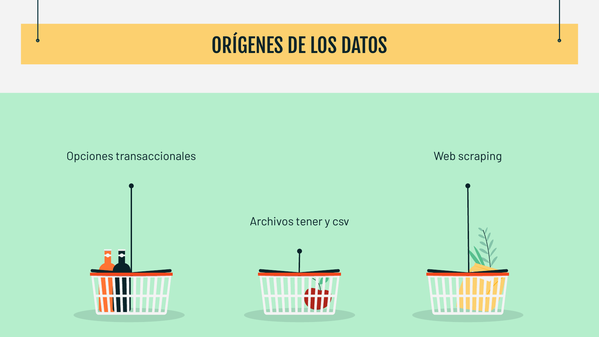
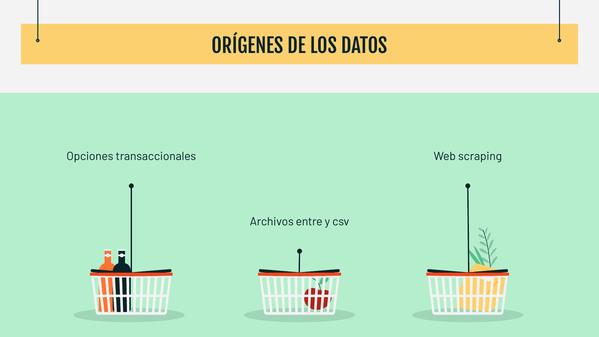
tener: tener -> entre
